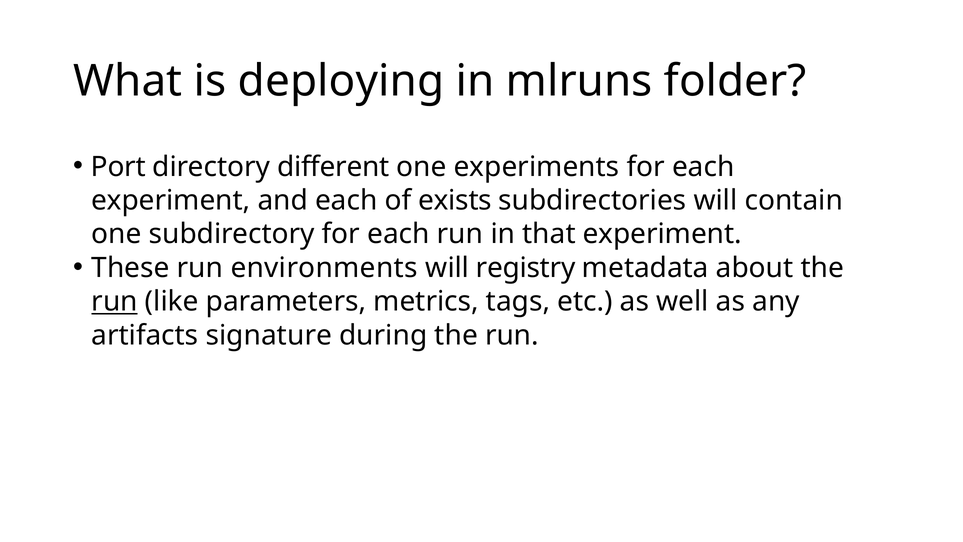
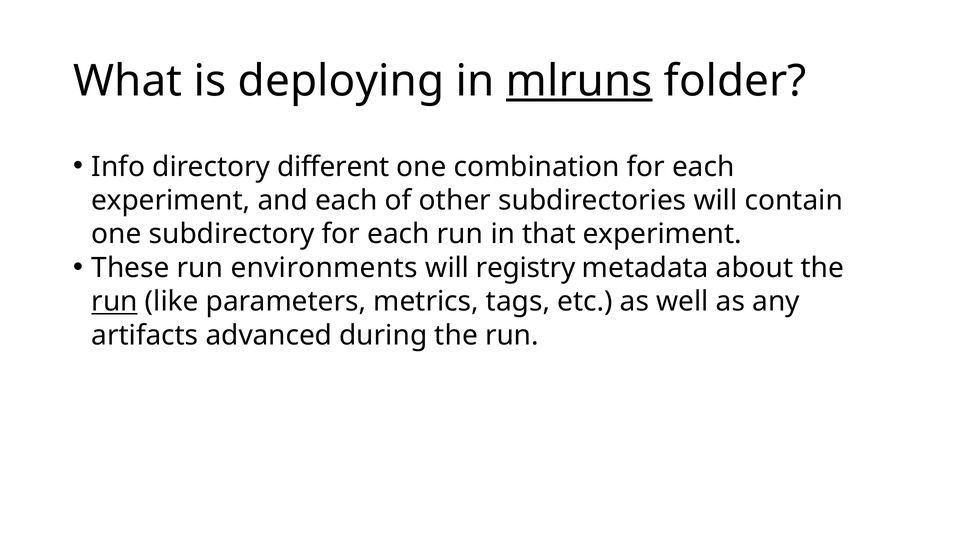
mlruns underline: none -> present
Port: Port -> Info
experiments: experiments -> combination
exists: exists -> other
signature: signature -> advanced
